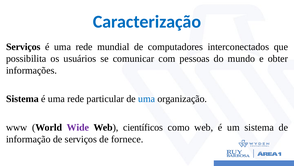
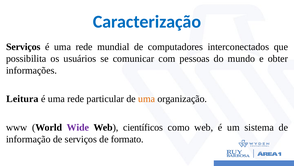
Sistema at (22, 99): Sistema -> Leitura
uma at (147, 99) colour: blue -> orange
fornece: fornece -> formato
